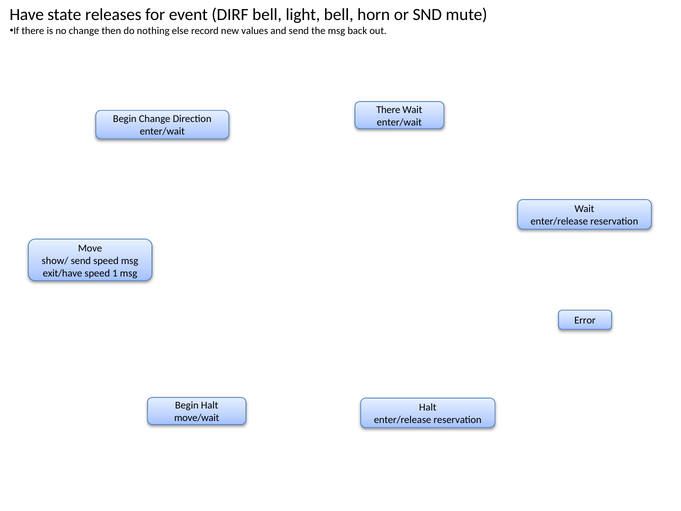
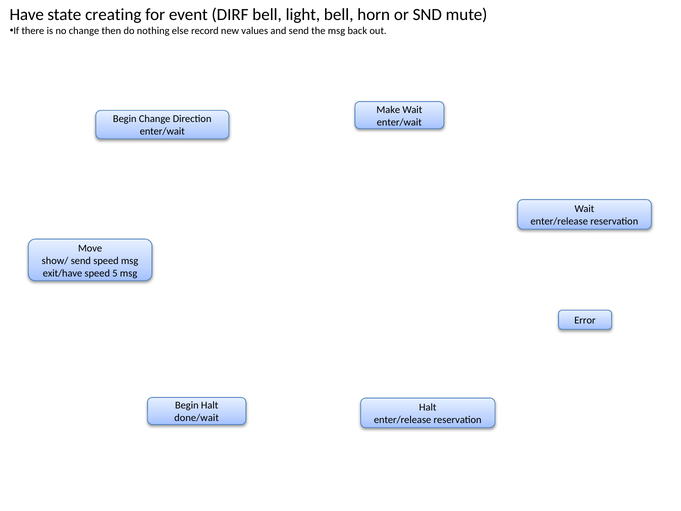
releases: releases -> creating
There at (388, 110): There -> Make
1: 1 -> 5
move/wait: move/wait -> done/wait
